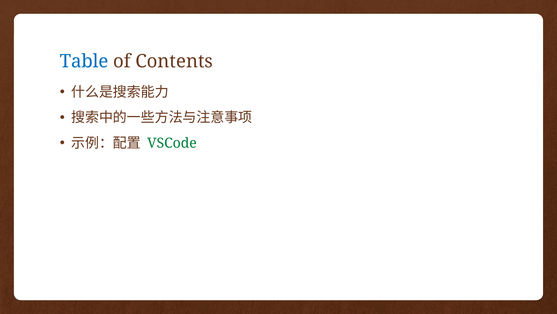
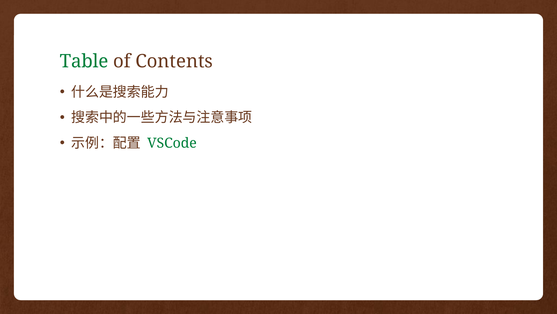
Table colour: blue -> green
